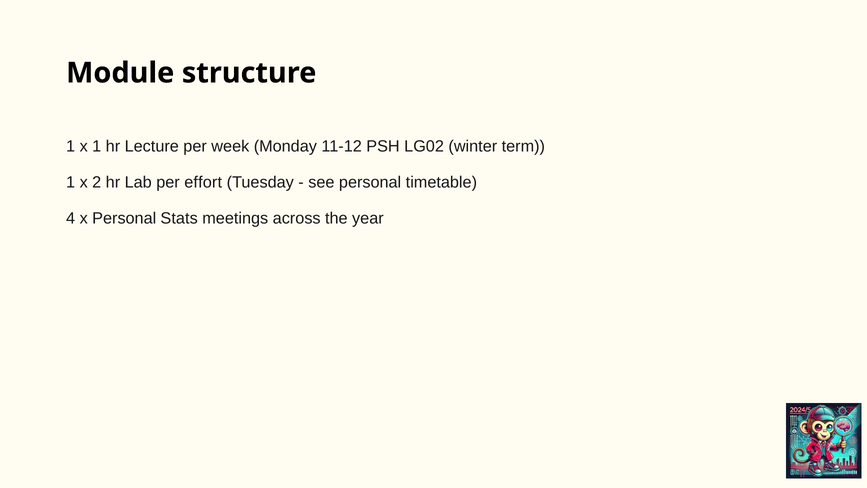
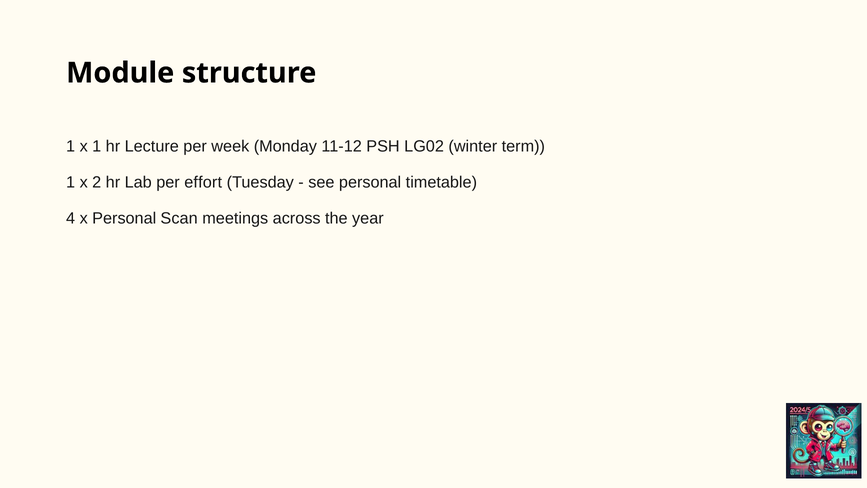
Stats: Stats -> Scan
